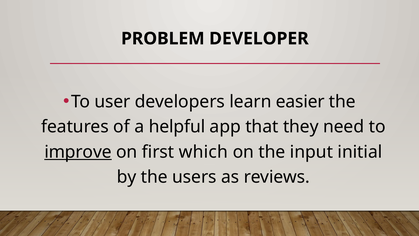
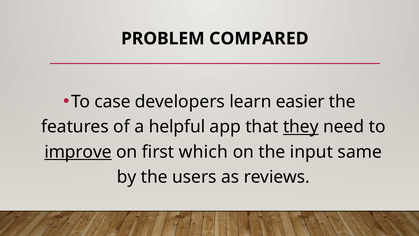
DEVELOPER: DEVELOPER -> COMPARED
user: user -> case
they underline: none -> present
initial: initial -> same
